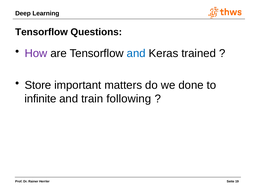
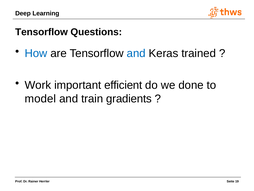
How colour: purple -> blue
Store: Store -> Work
matters: matters -> efficient
infinite: infinite -> model
following: following -> gradients
